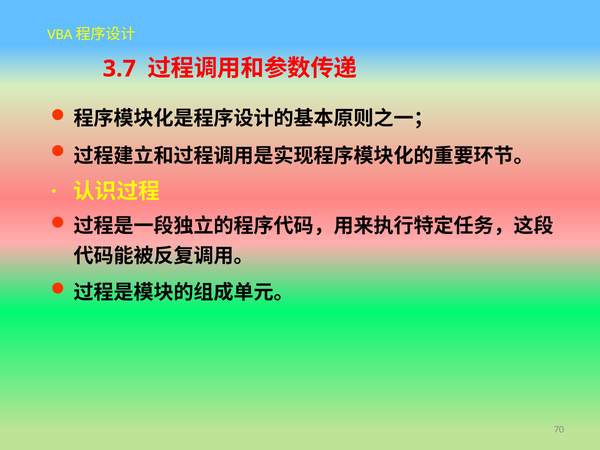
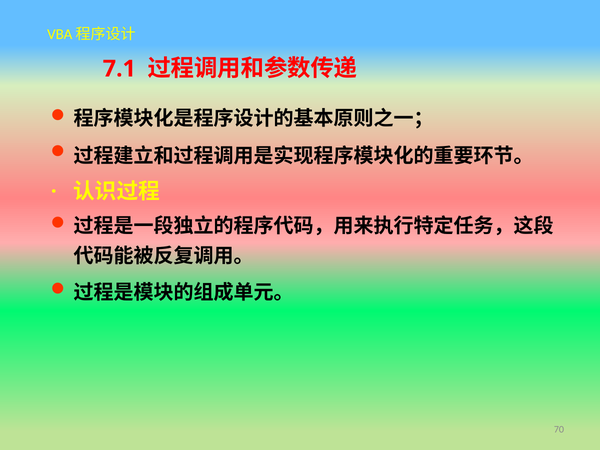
3.7: 3.7 -> 7.1
